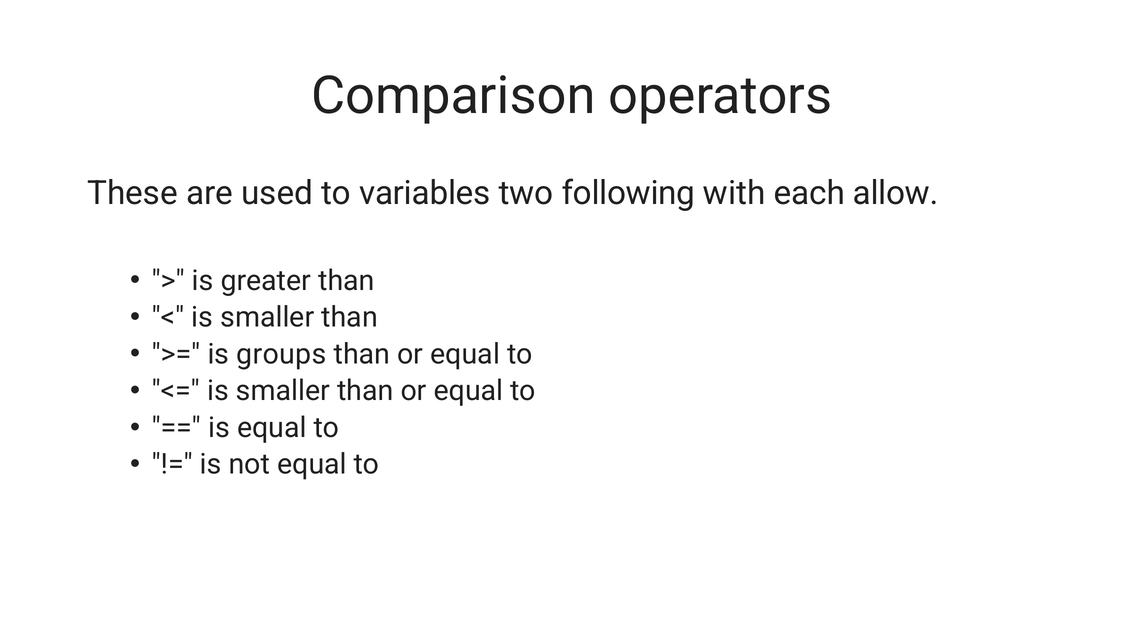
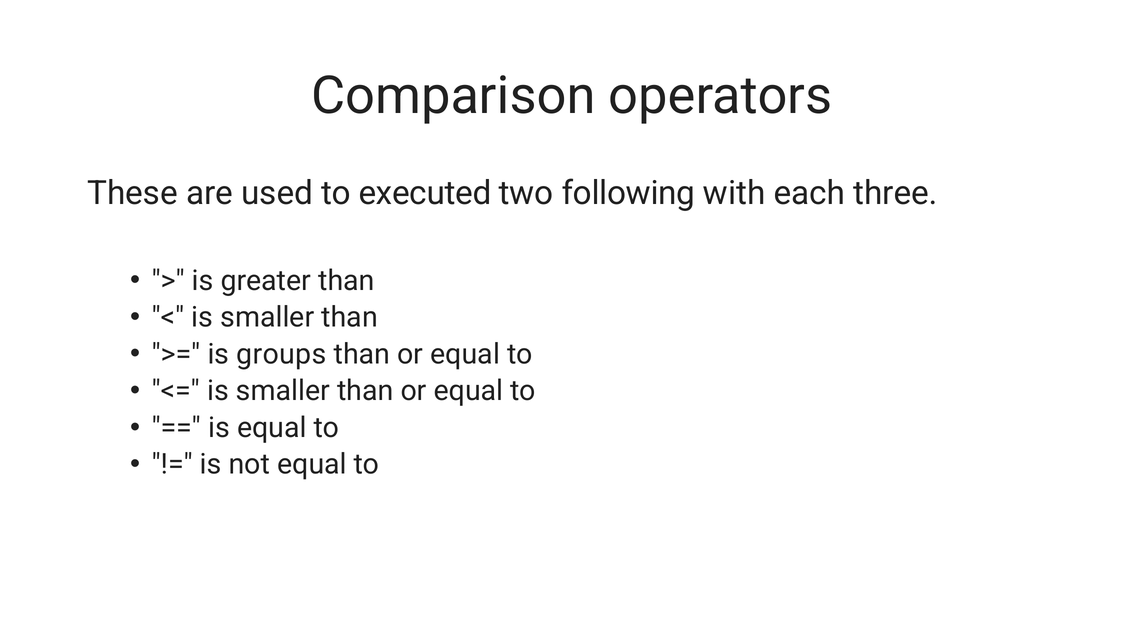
variables: variables -> executed
allow: allow -> three
